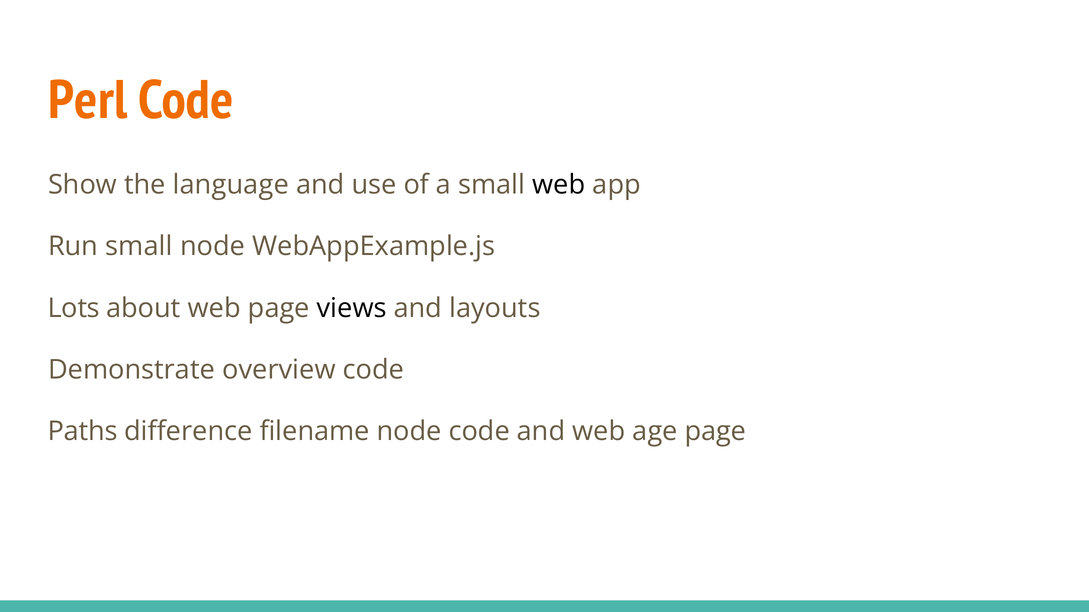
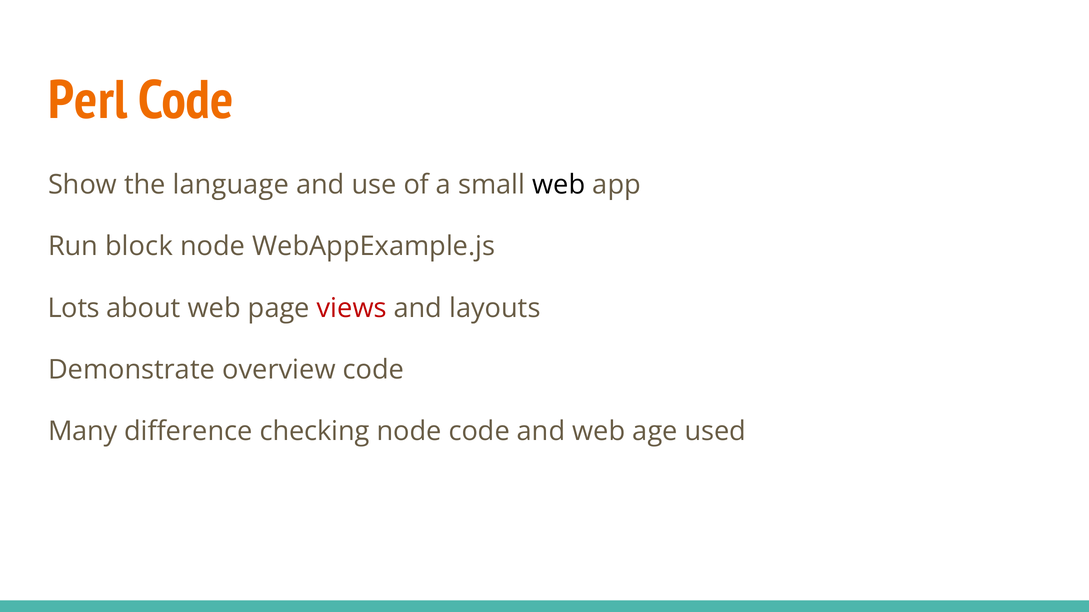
Run small: small -> block
views colour: black -> red
Paths: Paths -> Many
filename: filename -> checking
age page: page -> used
